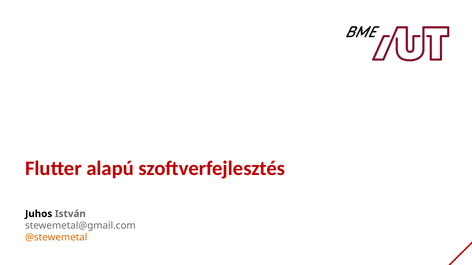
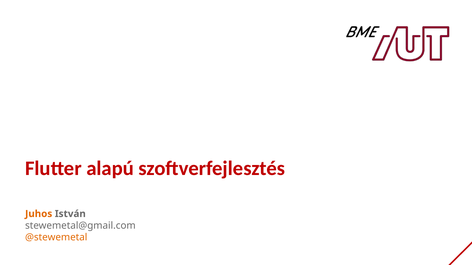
Juhos colour: black -> orange
